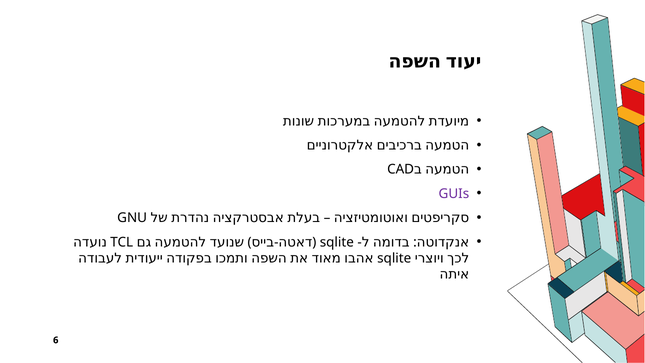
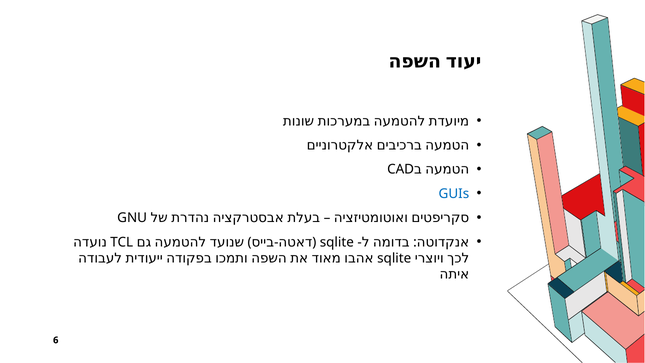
GUIs colour: purple -> blue
